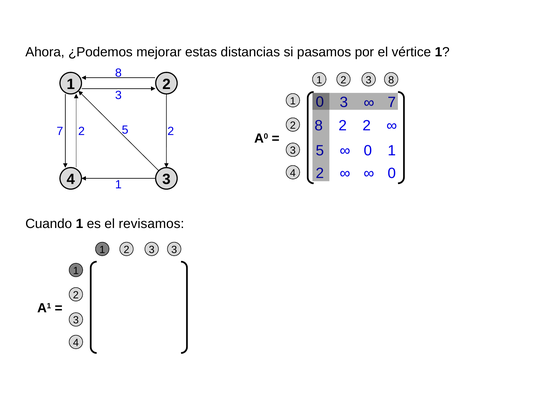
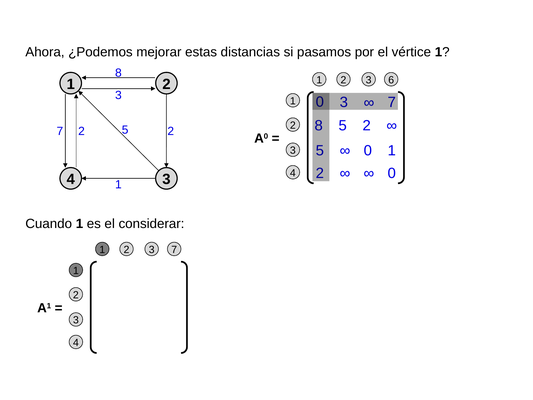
1 8: 8 -> 6
2 at (343, 126): 2 -> 5
revisamos: revisamos -> considerar
1 3: 3 -> 7
